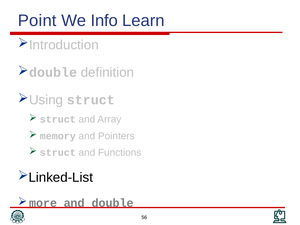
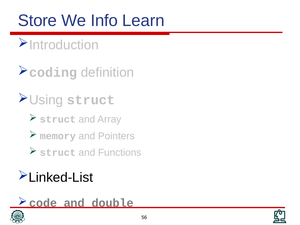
Point: Point -> Store
double at (53, 73): double -> coding
more: more -> code
